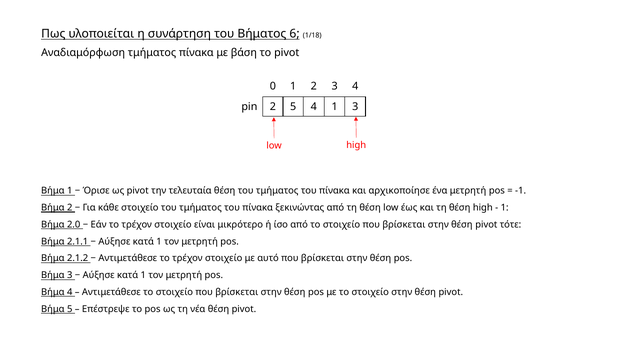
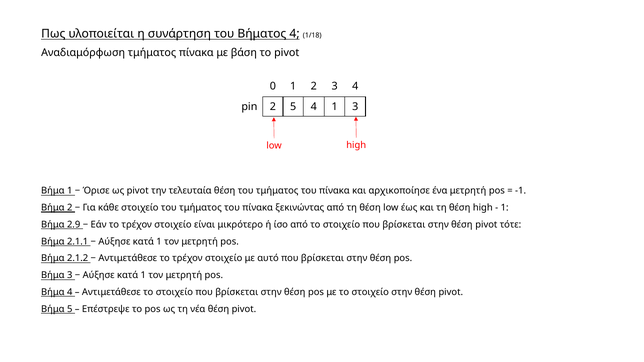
Βήματος 6: 6 -> 4
2.0: 2.0 -> 2.9
